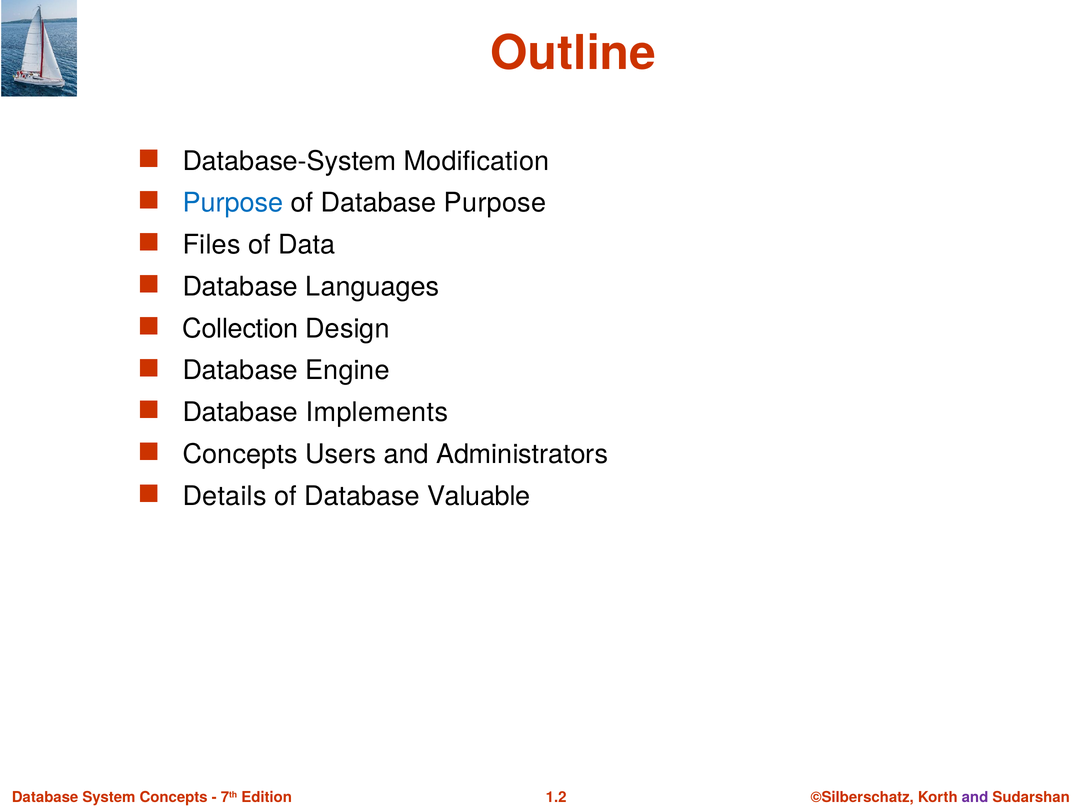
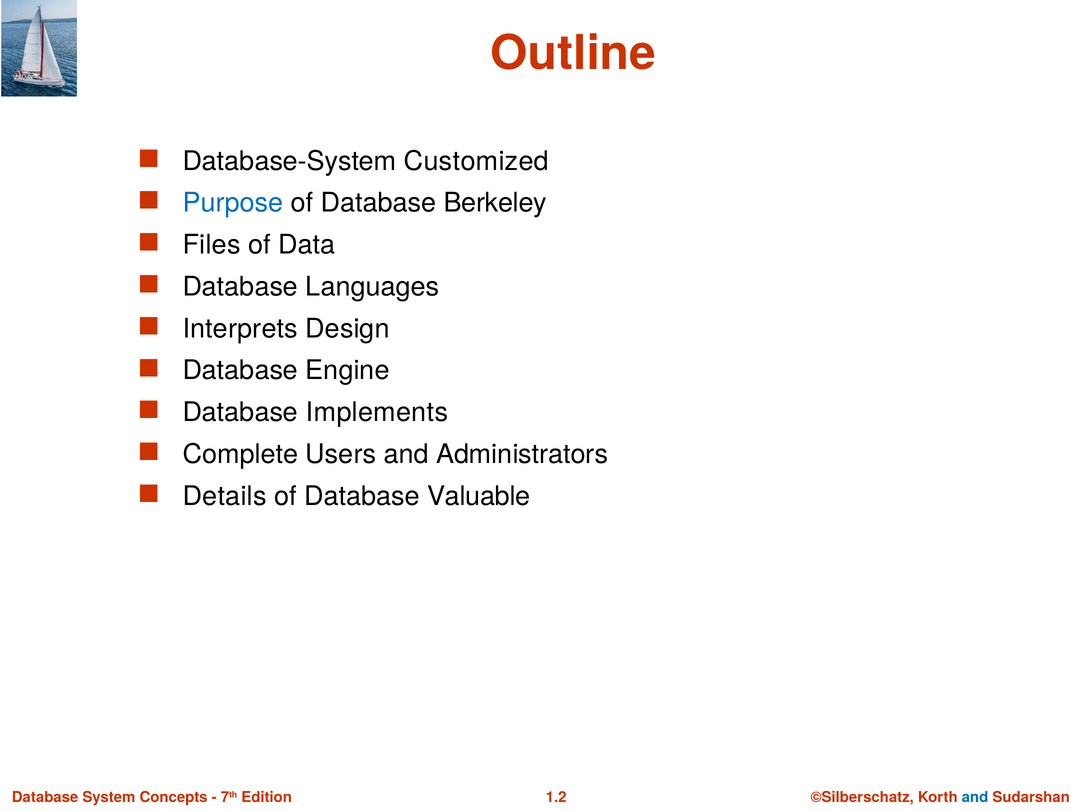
Modification: Modification -> Customized
Database Purpose: Purpose -> Berkeley
Collection: Collection -> Interprets
Concepts at (240, 454): Concepts -> Complete
and at (975, 797) colour: purple -> blue
